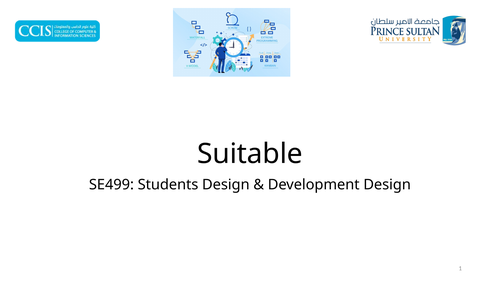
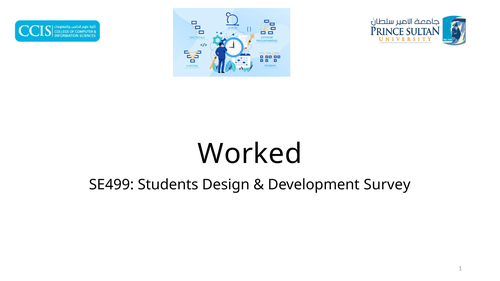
Suitable: Suitable -> Worked
Development Design: Design -> Survey
